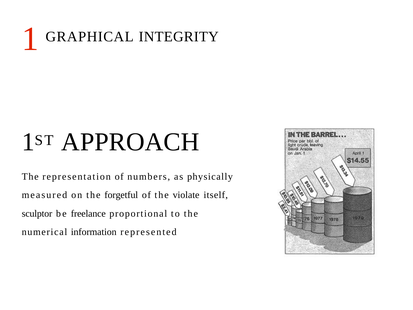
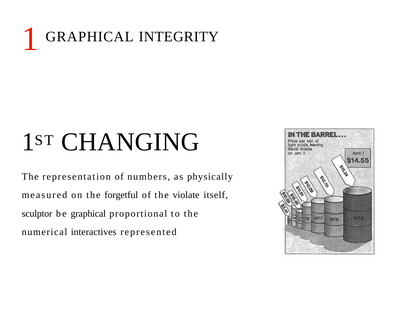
APPROACH: APPROACH -> CHANGING
be freelance: freelance -> graphical
information: information -> interactives
